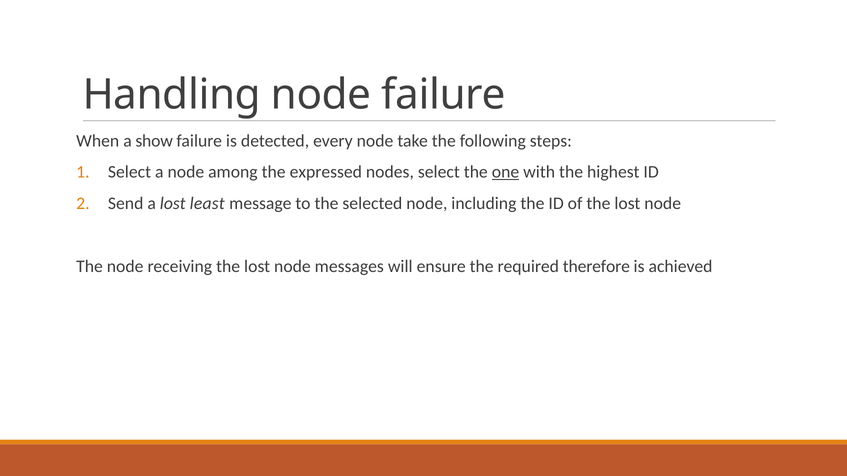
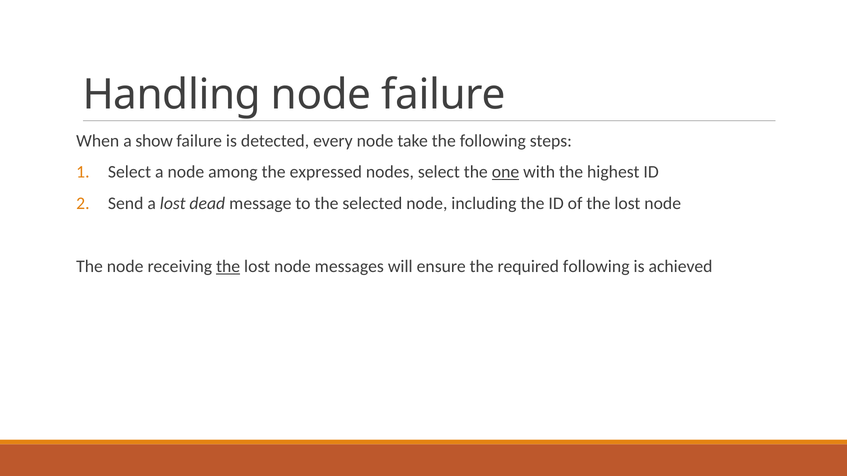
least: least -> dead
the at (228, 267) underline: none -> present
required therefore: therefore -> following
